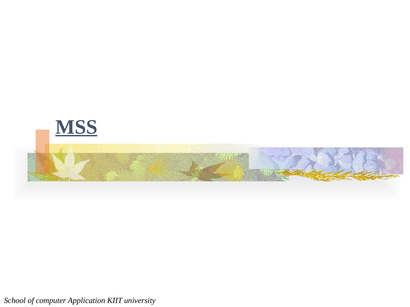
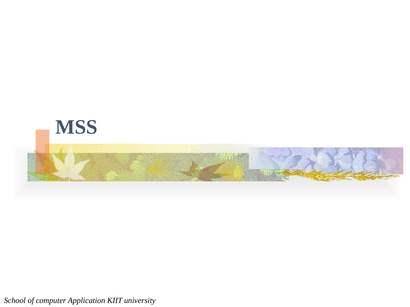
MSS underline: present -> none
